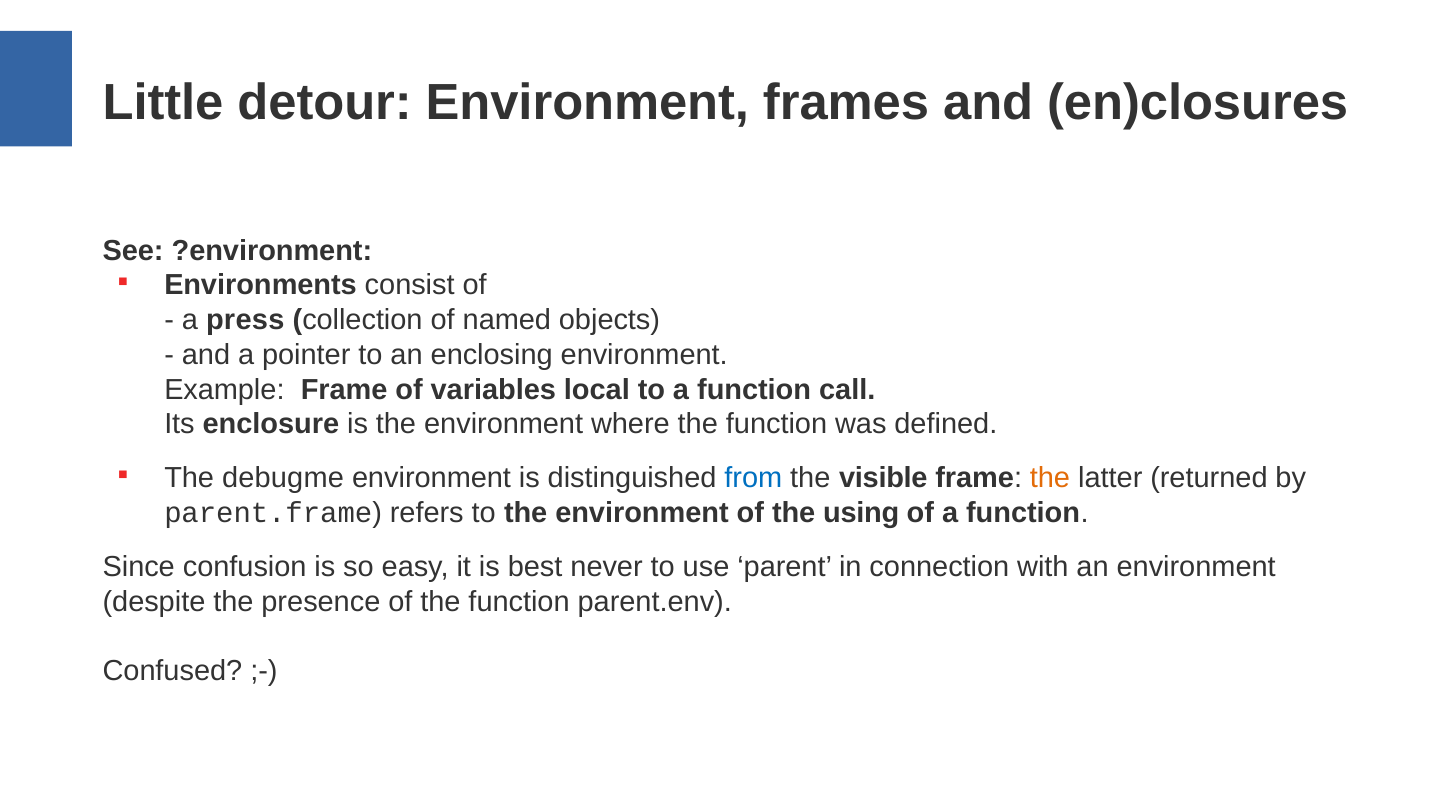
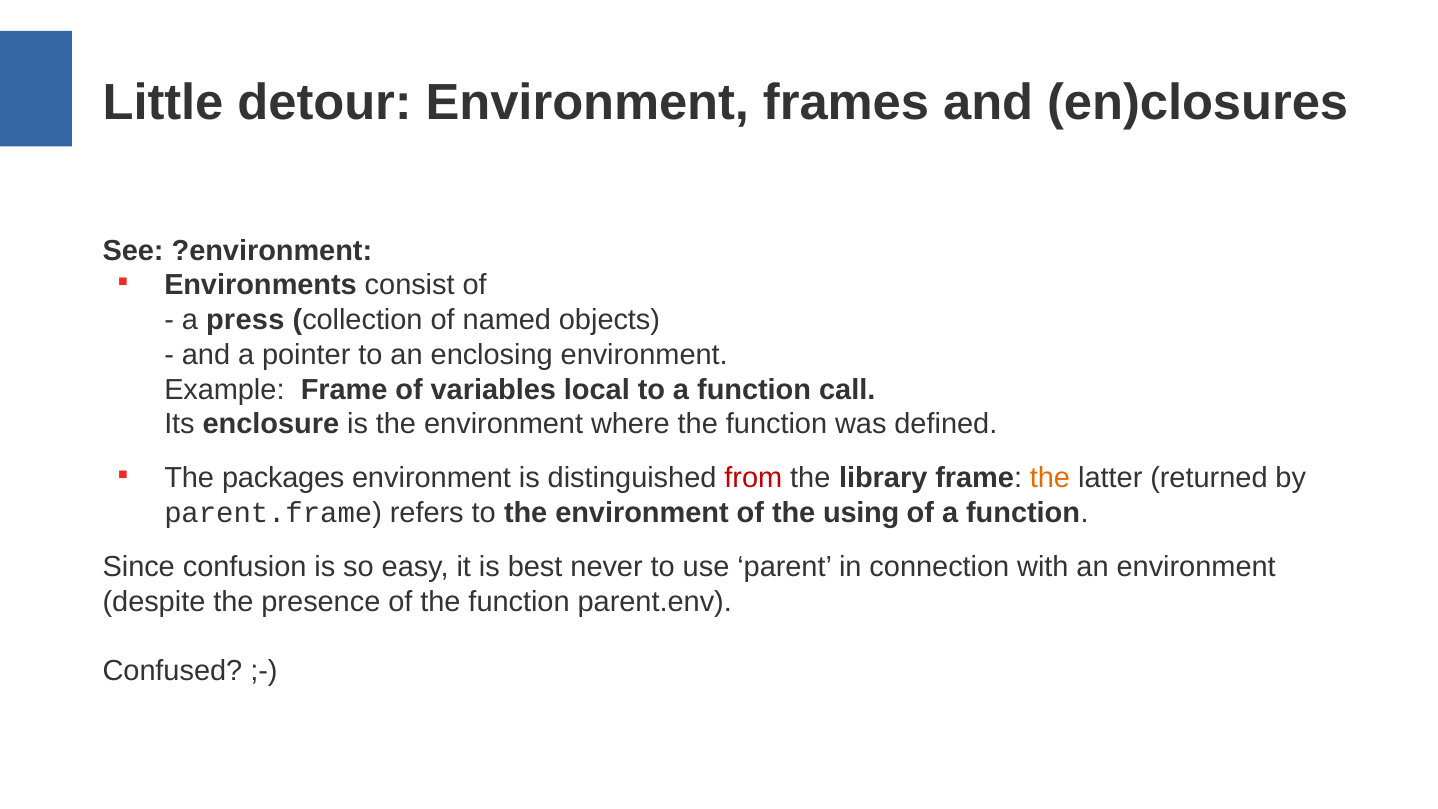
debugme: debugme -> packages
from colour: blue -> red
visible: visible -> library
